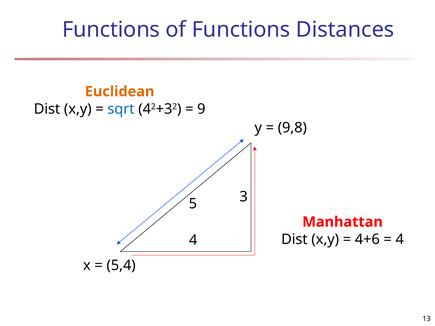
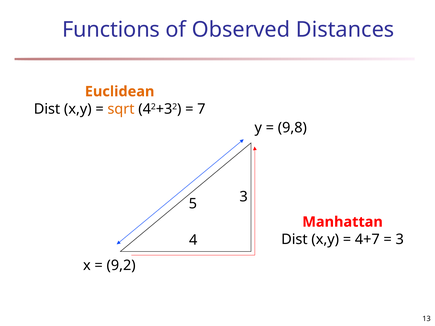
of Functions: Functions -> Observed
sqrt colour: blue -> orange
9: 9 -> 7
4+6: 4+6 -> 4+7
4 at (400, 239): 4 -> 3
5,4: 5,4 -> 9,2
